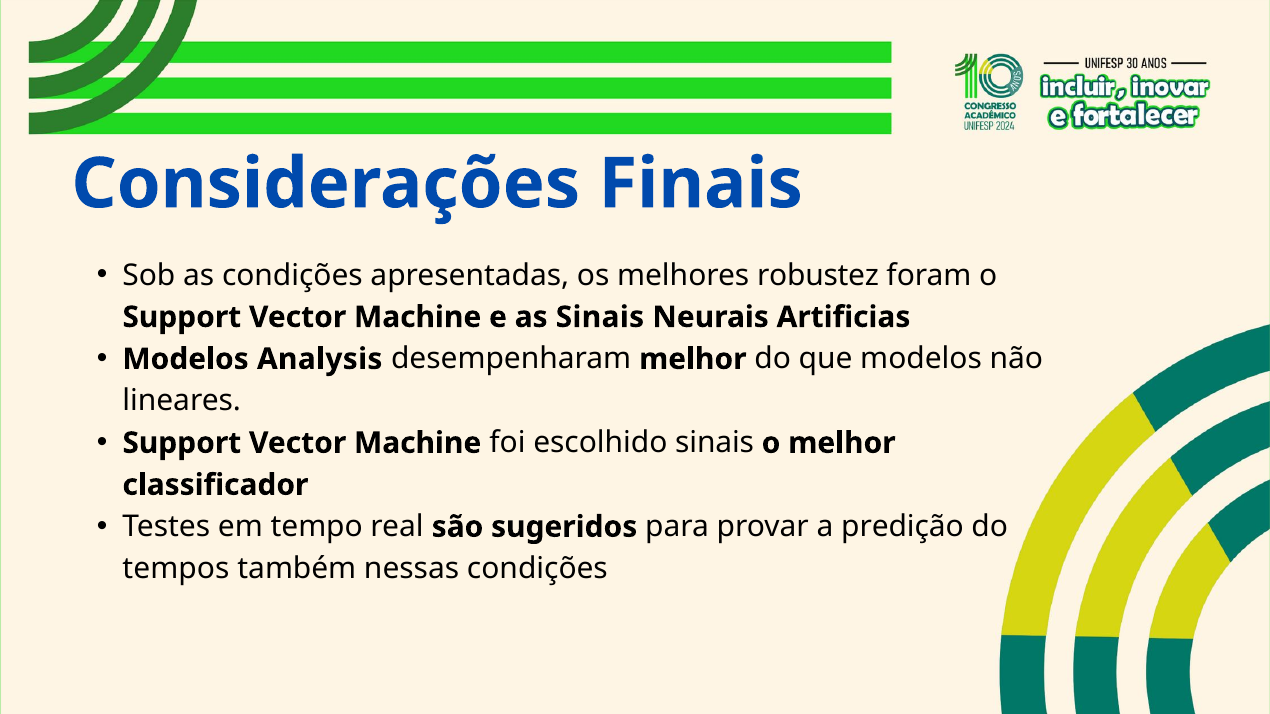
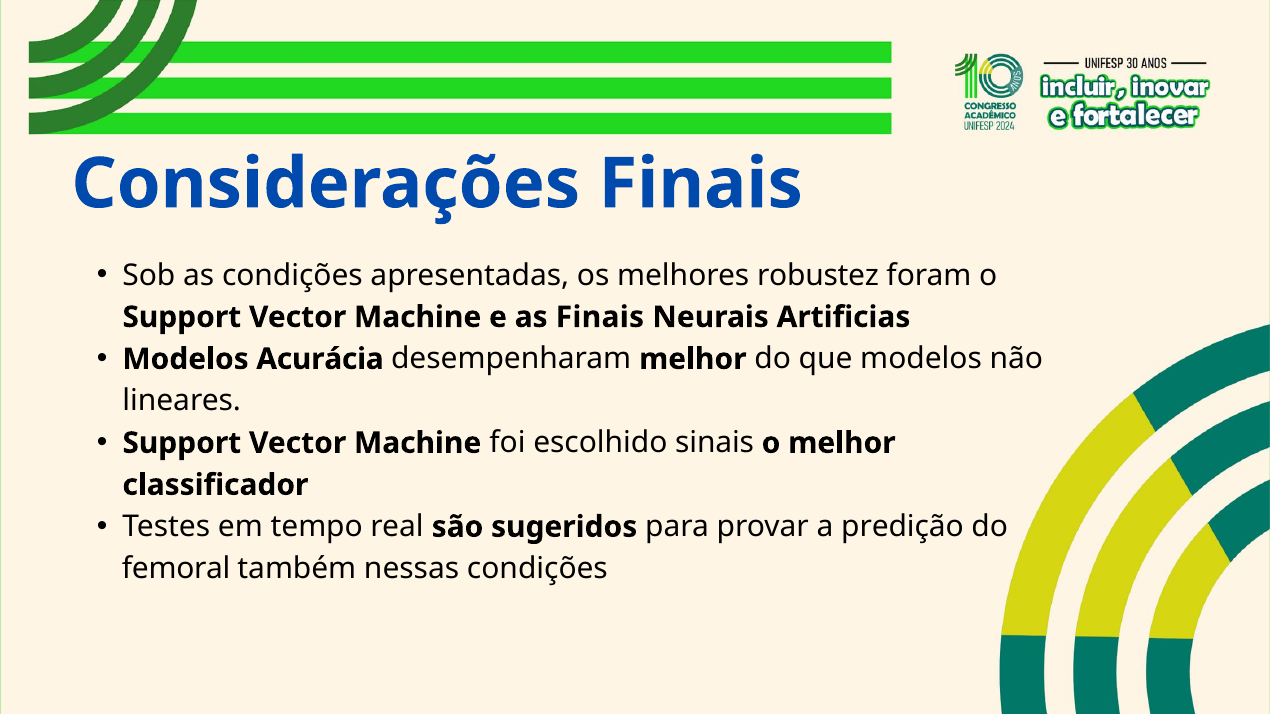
as Sinais: Sinais -> Finais
Analysis: Analysis -> Acurácia
tempos: tempos -> femoral
